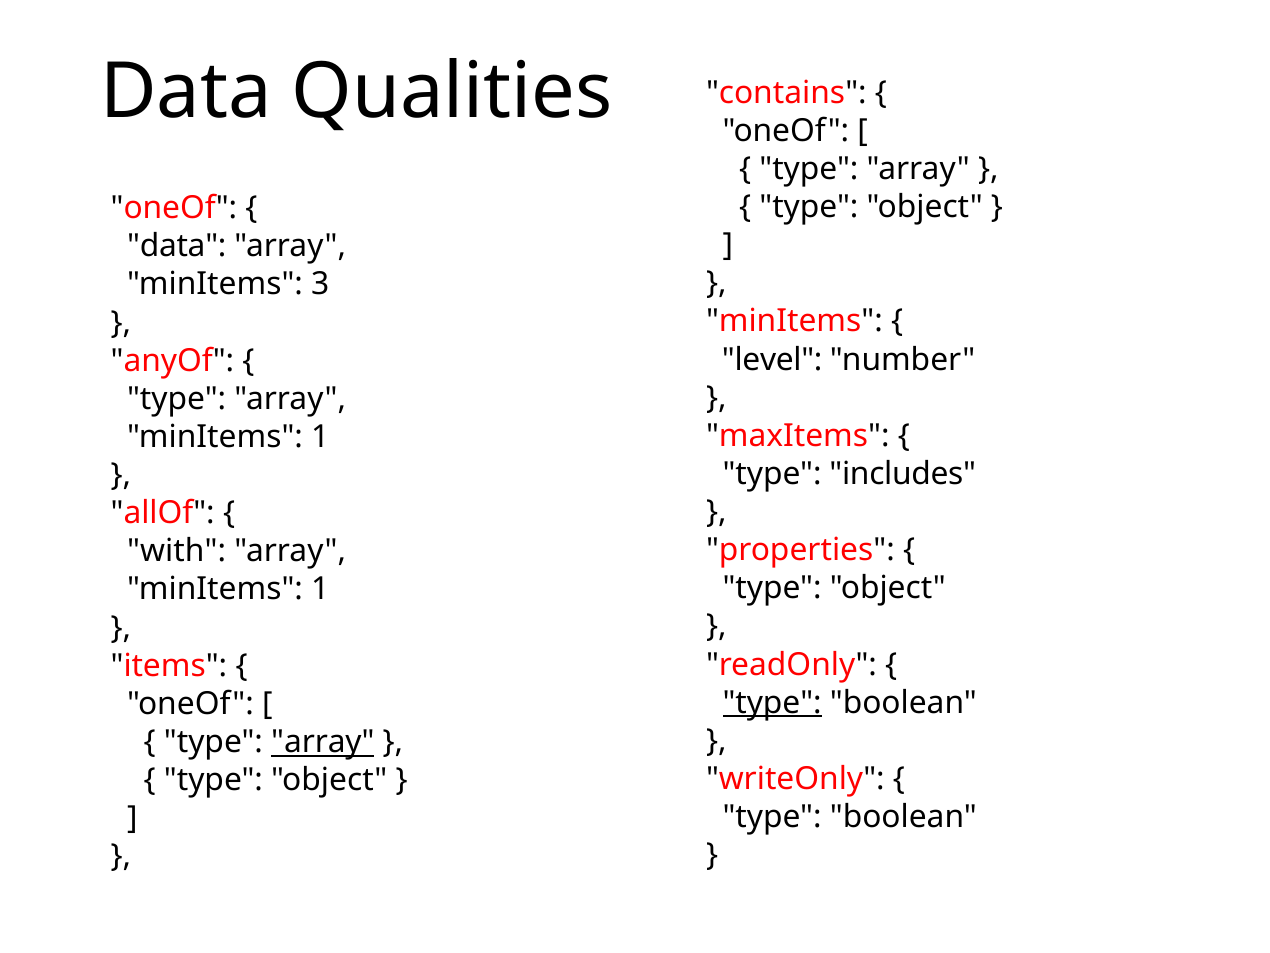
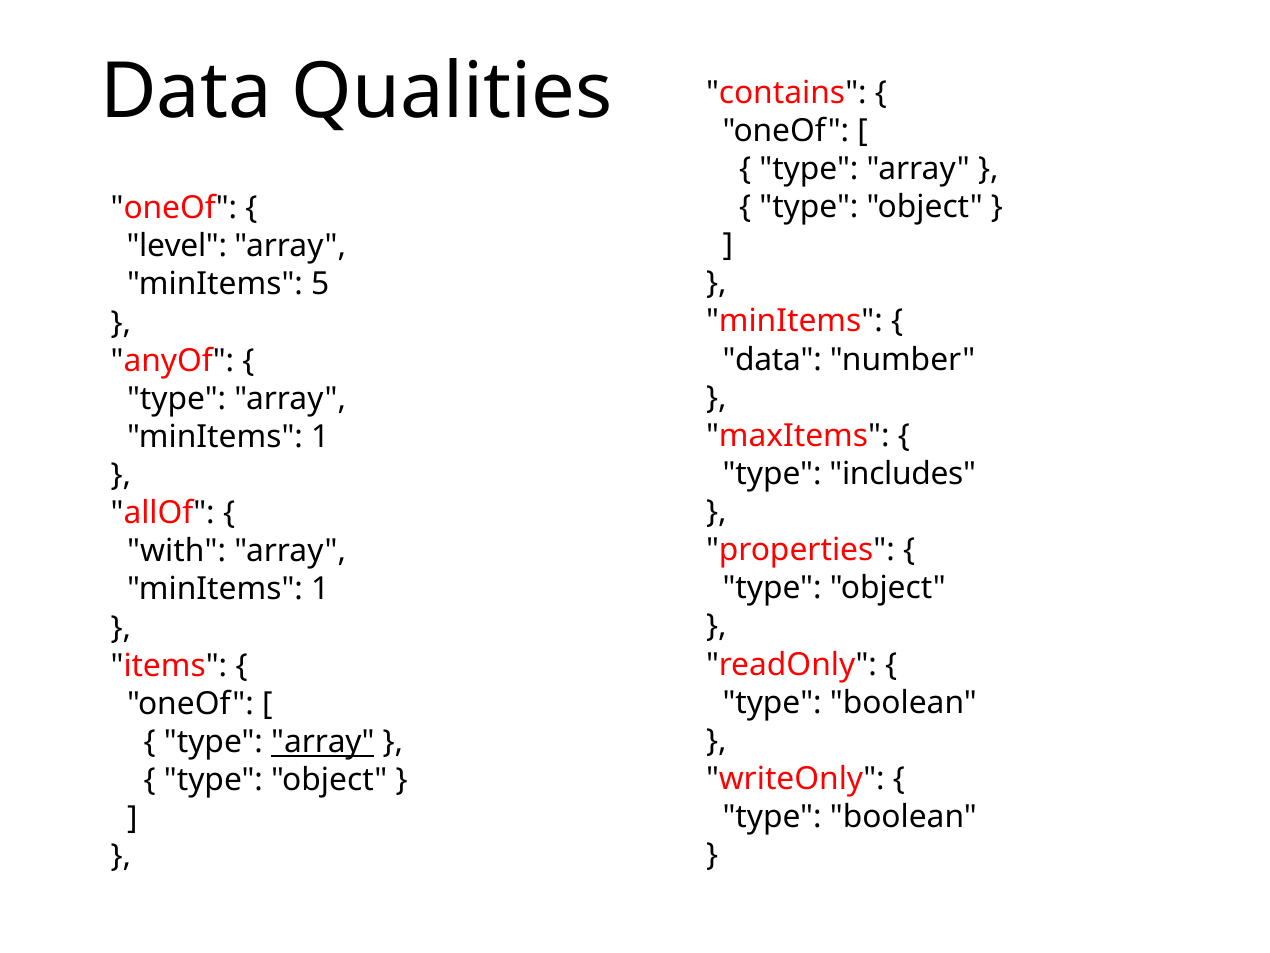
data at (177, 246): data -> level
3: 3 -> 5
level at (772, 359): level -> data
type at (772, 702) underline: present -> none
